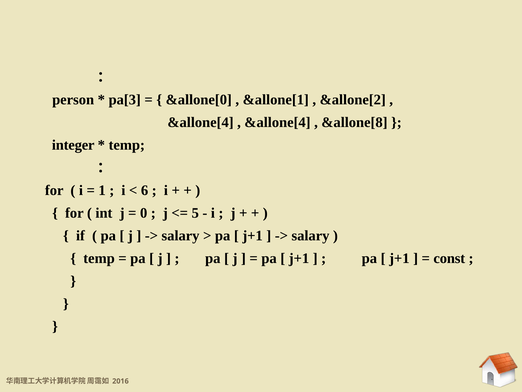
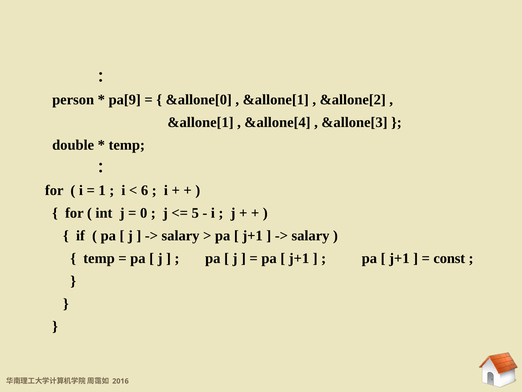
pa[3: pa[3 -> pa[9
&allone[4 at (201, 122): &allone[4 -> &allone[1
&allone[8: &allone[8 -> &allone[3
integer: integer -> double
